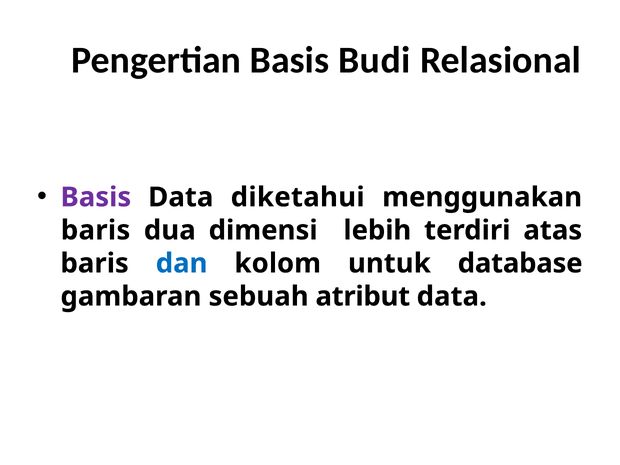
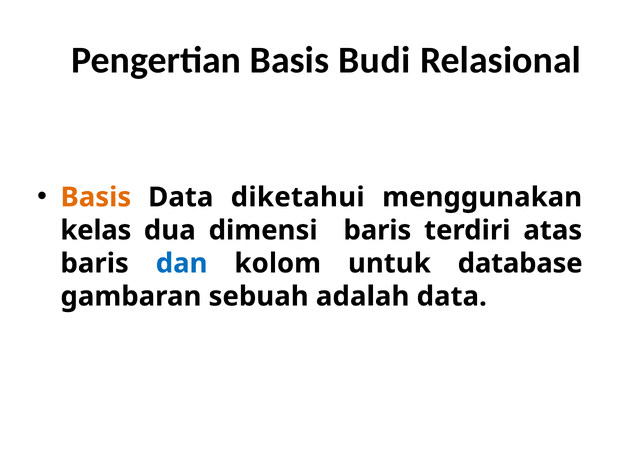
Basis at (96, 197) colour: purple -> orange
baris at (96, 230): baris -> kelas
dimensi lebih: lebih -> baris
atribut: atribut -> adalah
